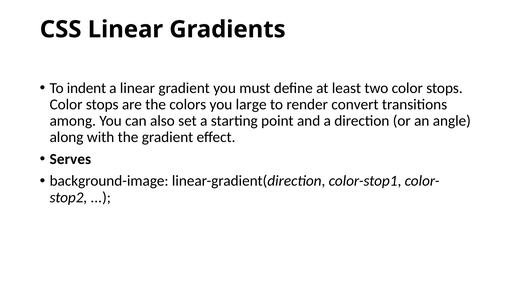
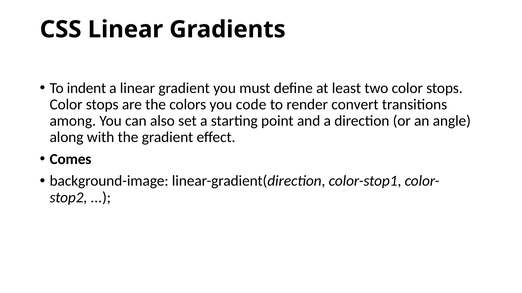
large: large -> code
Serves: Serves -> Comes
